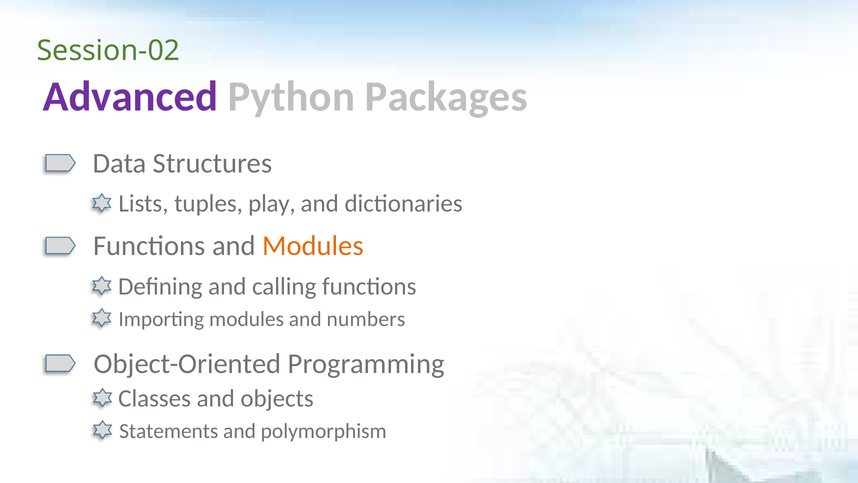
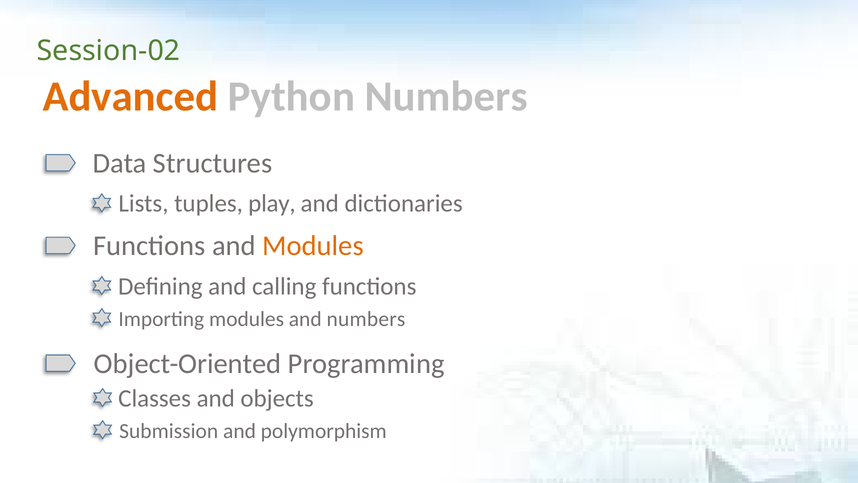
Advanced colour: purple -> orange
Python Packages: Packages -> Numbers
Statements: Statements -> Submission
